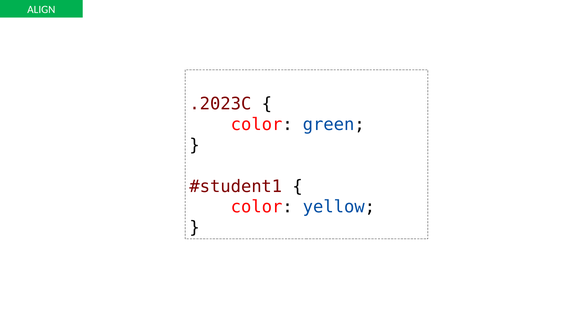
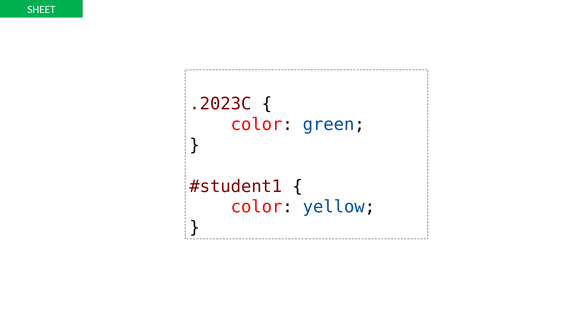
ALIGN: ALIGN -> SHEET
